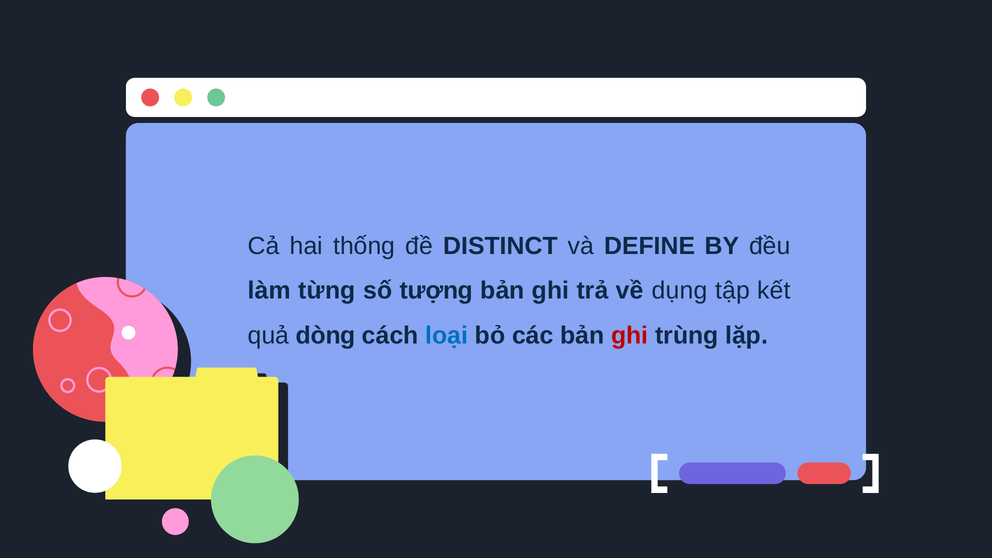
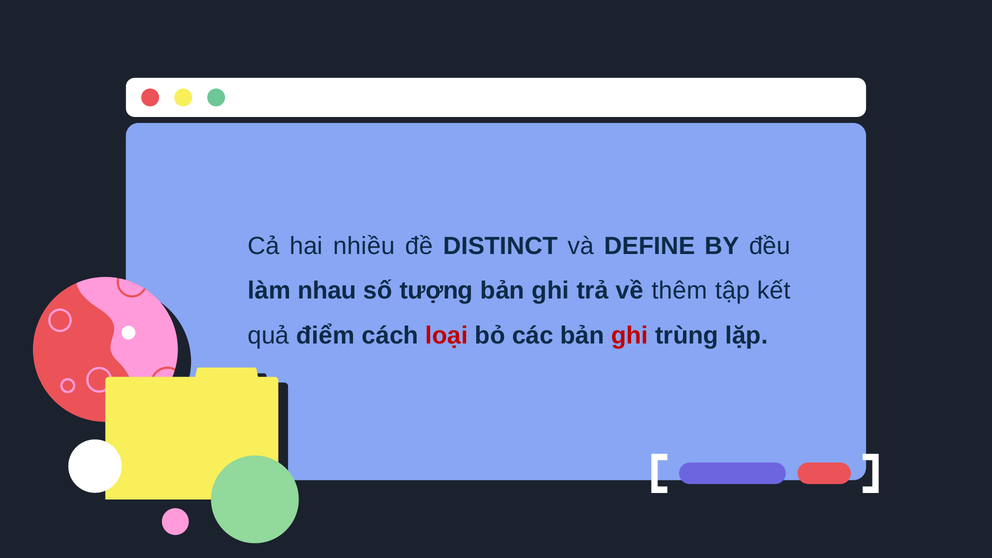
thống: thống -> nhiều
từng: từng -> nhau
dụng: dụng -> thêm
dòng: dòng -> điểm
loại colour: blue -> red
